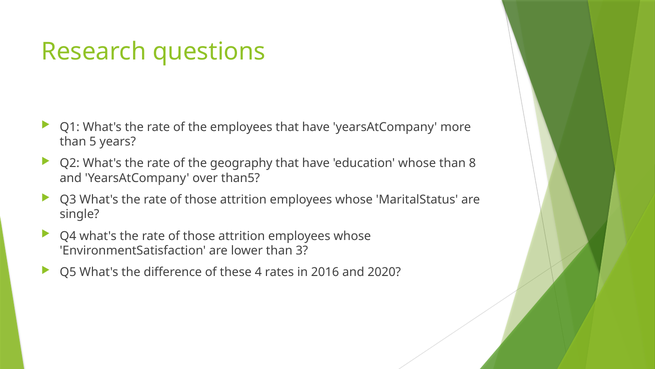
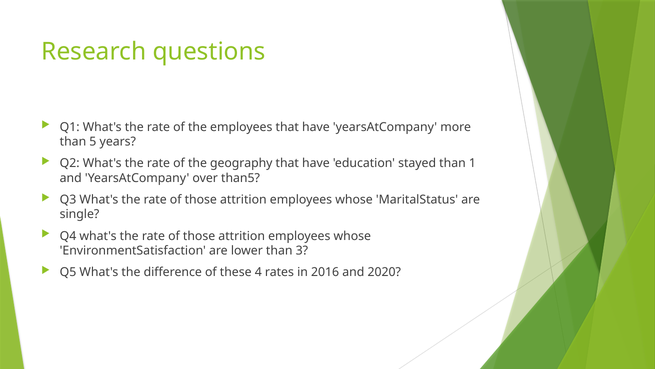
education whose: whose -> stayed
8: 8 -> 1
